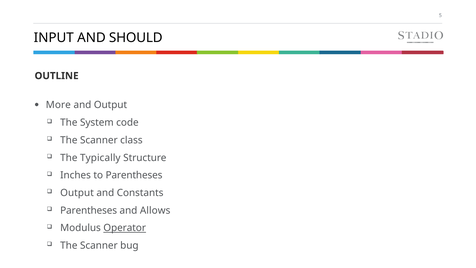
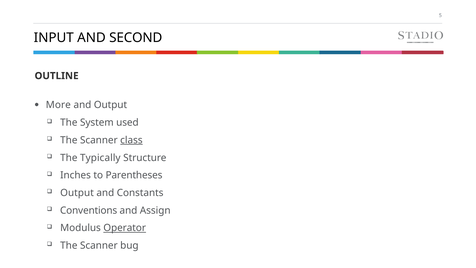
SHOULD: SHOULD -> SECOND
code: code -> used
class underline: none -> present
Parentheses at (89, 210): Parentheses -> Conventions
Allows: Allows -> Assign
